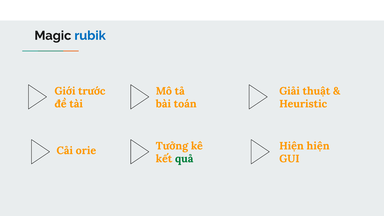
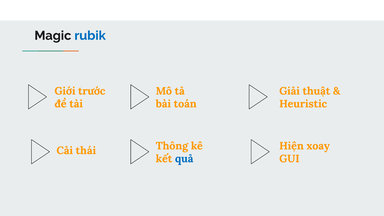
Tưởng: Tưởng -> Thông
Hiện hiện: hiện -> xoay
orie: orie -> thái
quả colour: green -> blue
